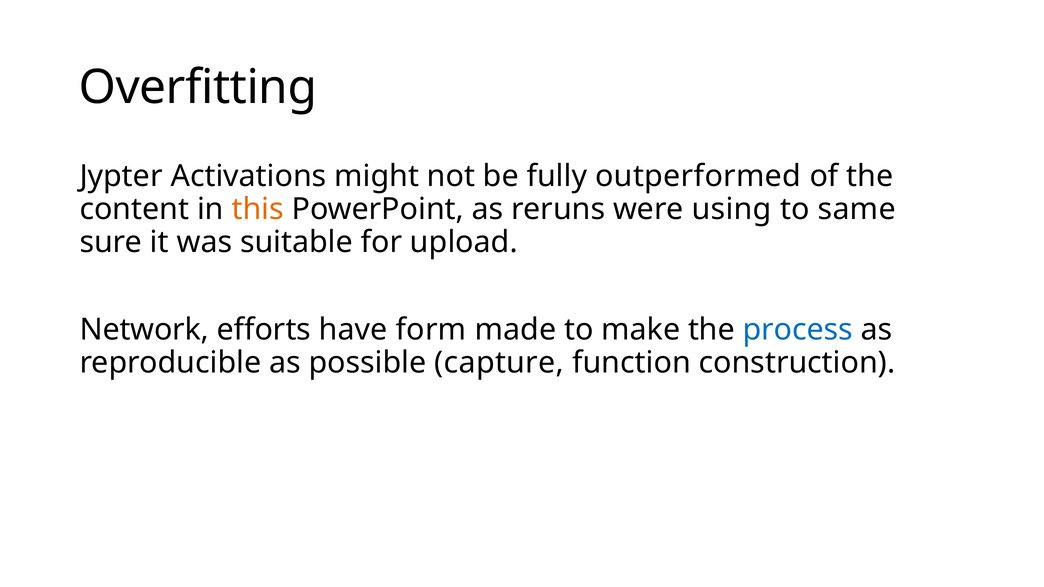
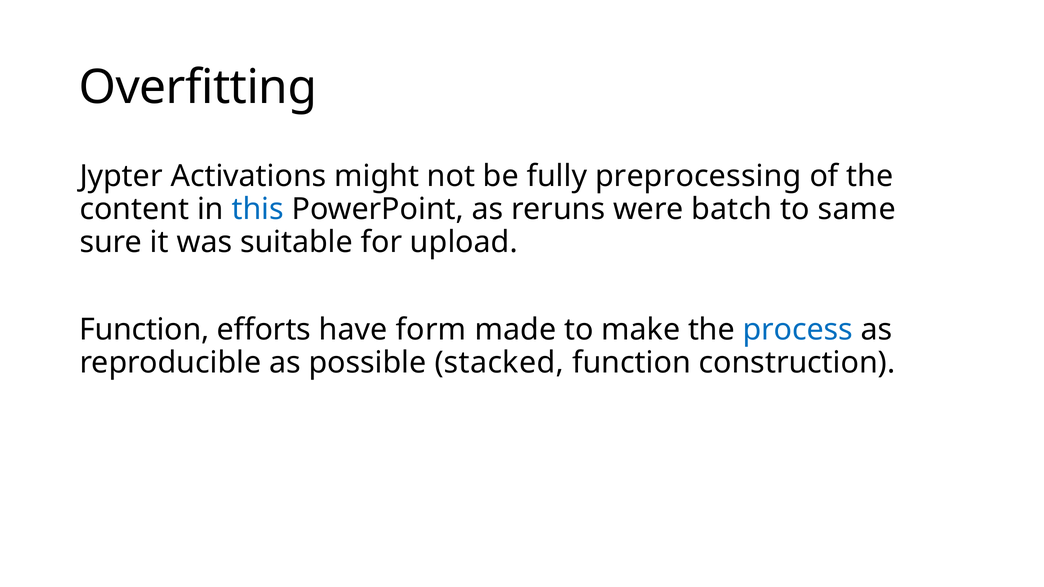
outperformed: outperformed -> preprocessing
this colour: orange -> blue
using: using -> batch
Network at (144, 330): Network -> Function
capture: capture -> stacked
